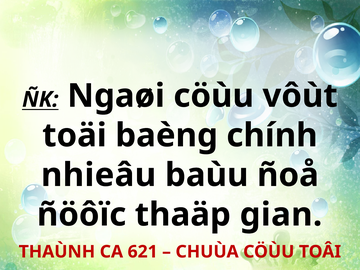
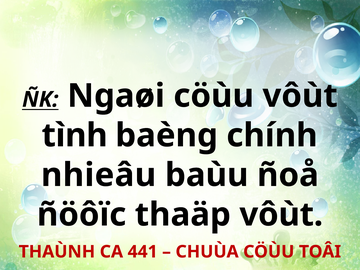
toäi: toäi -> tình
thaäp gian: gian -> vôùt
621: 621 -> 441
